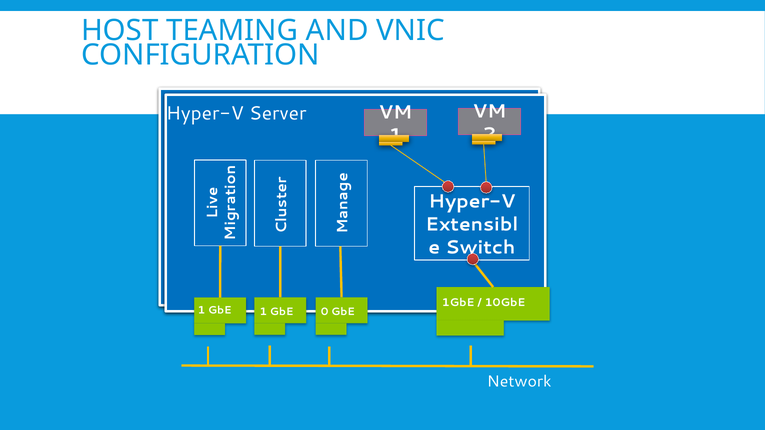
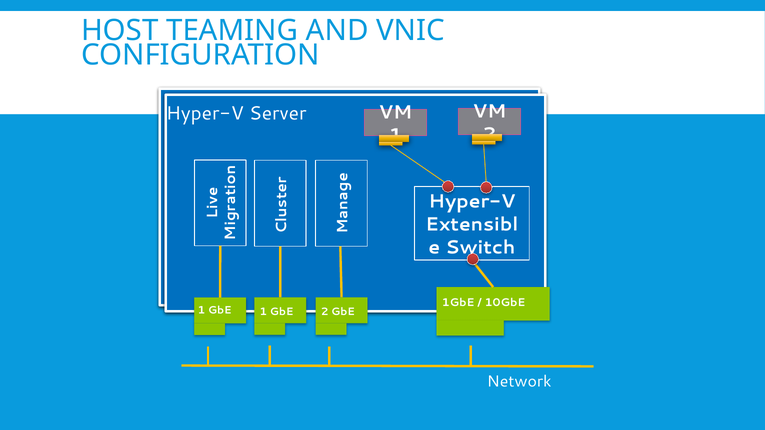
GbE 0: 0 -> 2
